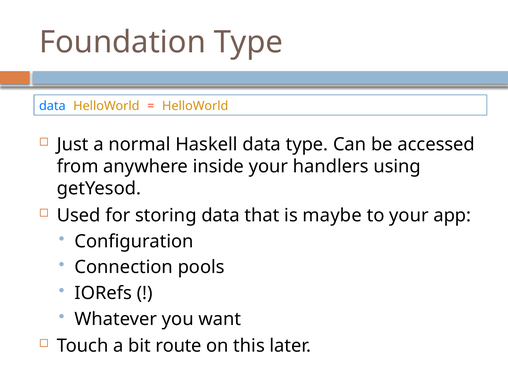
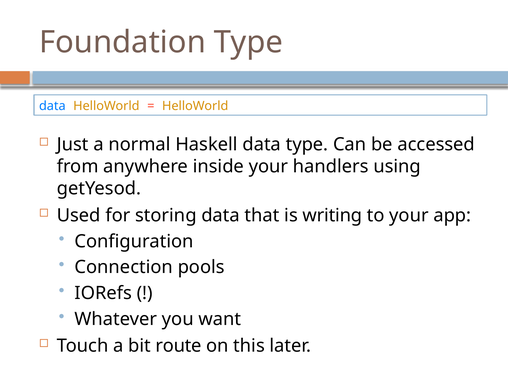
maybe: maybe -> writing
